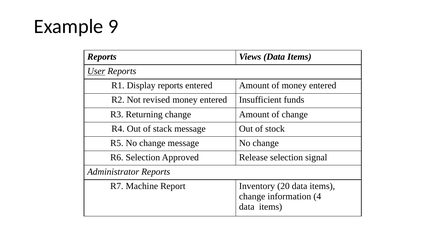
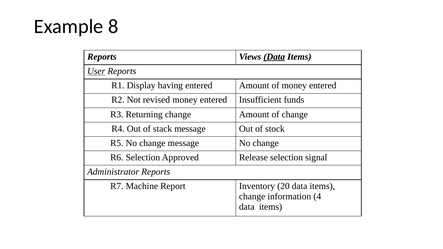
9: 9 -> 8
Data at (274, 57) underline: none -> present
Display reports: reports -> having
